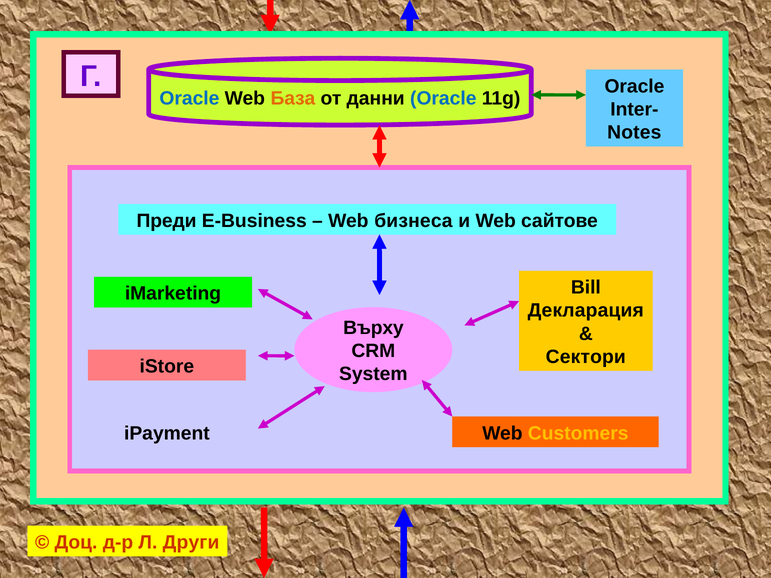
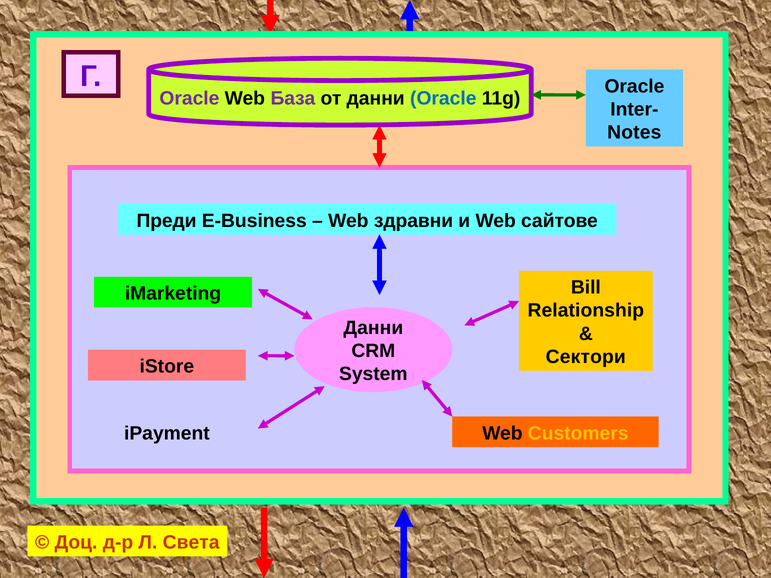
Oracle at (189, 99) colour: blue -> purple
База colour: orange -> purple
бизнеса: бизнеса -> здравни
Декларация: Декларация -> Relationship
Върху at (373, 328): Върху -> Данни
Други: Други -> Света
